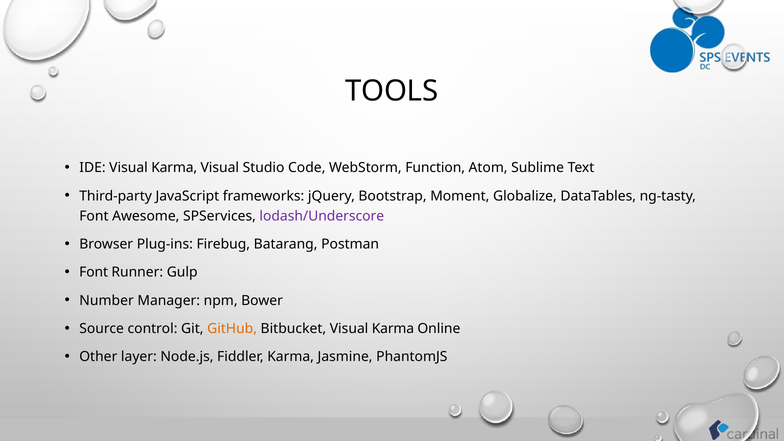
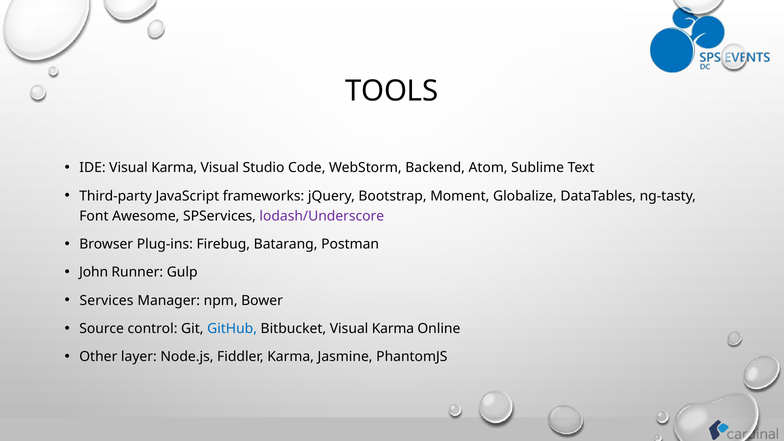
Function: Function -> Backend
Font at (94, 272): Font -> John
Number: Number -> Services
GitHub colour: orange -> blue
